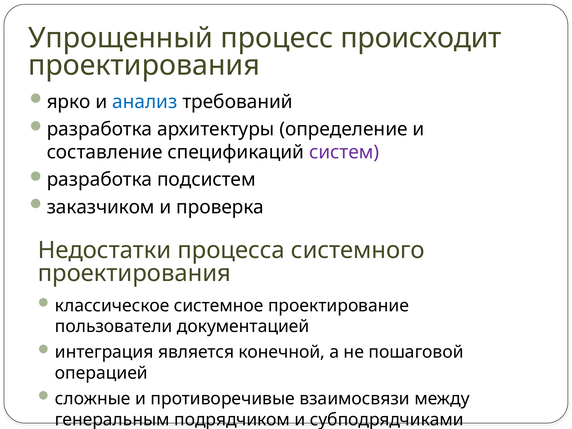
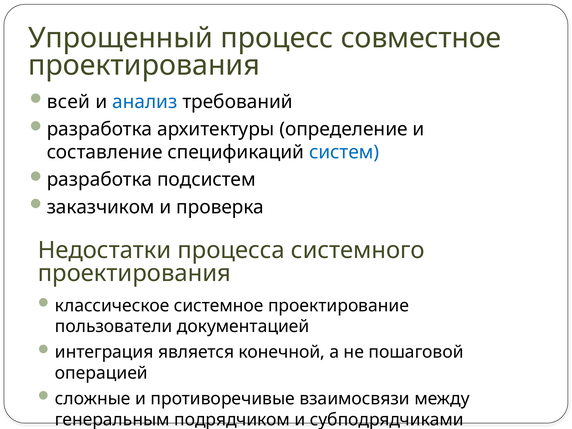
происходит: происходит -> совместное
ярко: ярко -> всей
систем colour: purple -> blue
